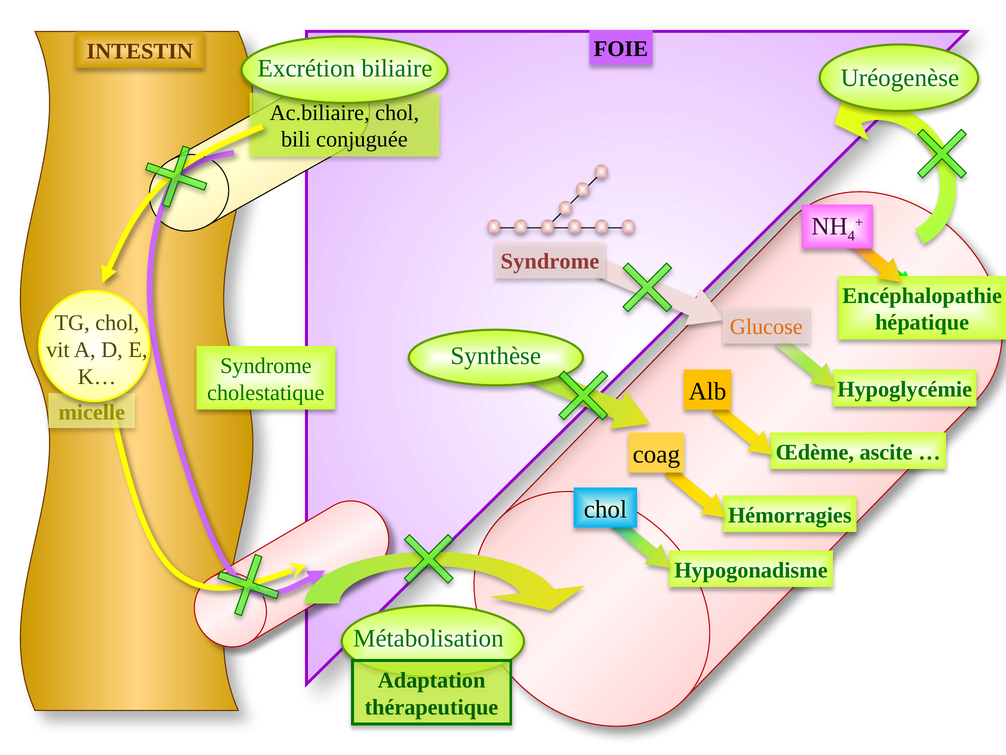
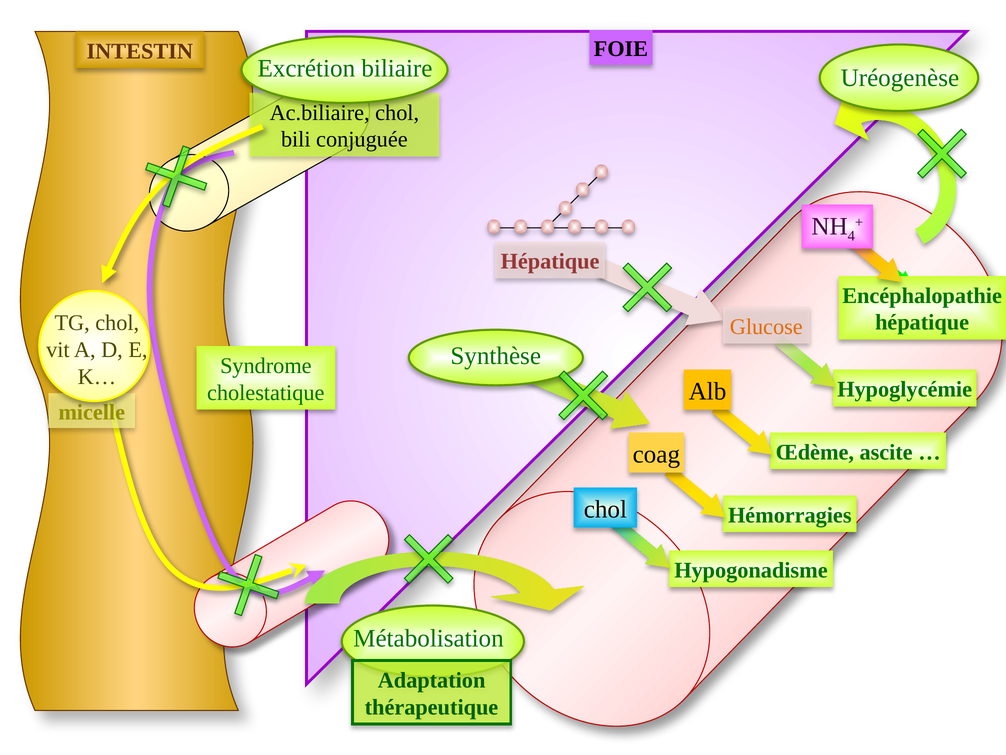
Syndrome at (550, 261): Syndrome -> Hépatique
